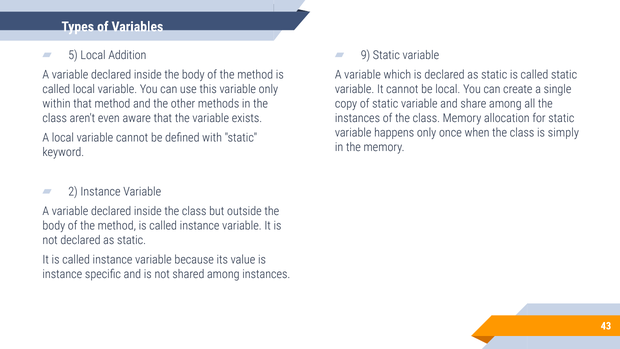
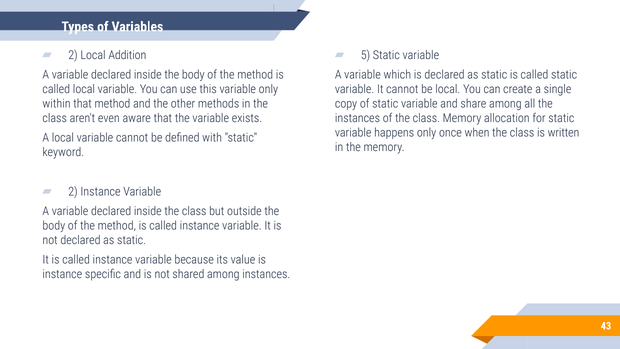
5 at (73, 55): 5 -> 2
9: 9 -> 5
simply: simply -> written
